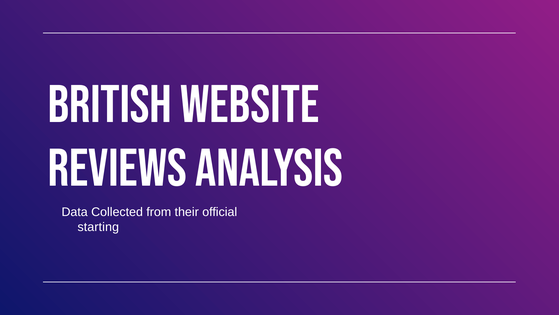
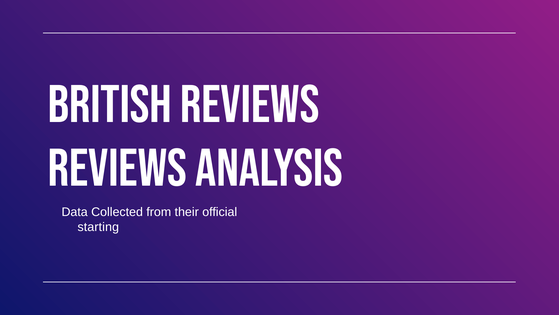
BRITISH WEBSITE: WEBSITE -> REVIEWS
